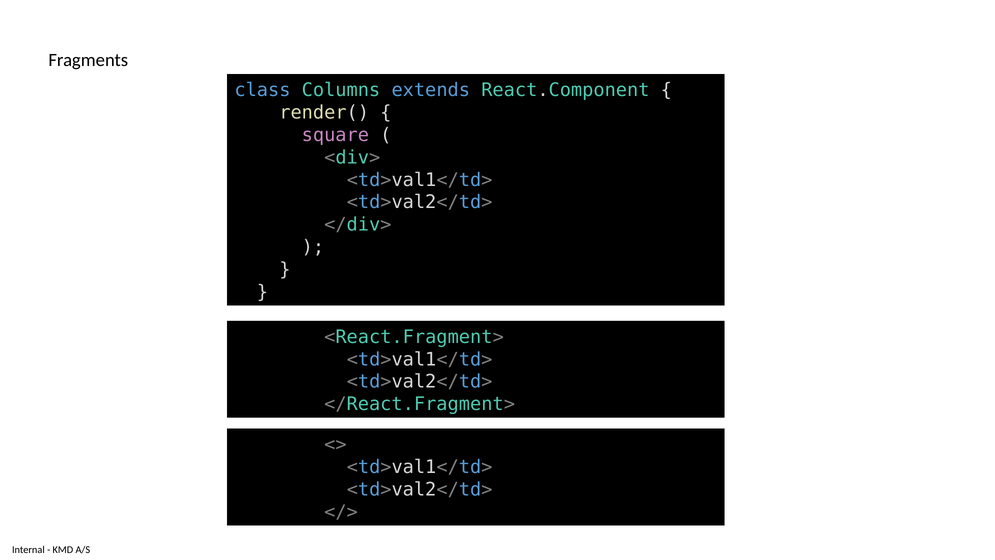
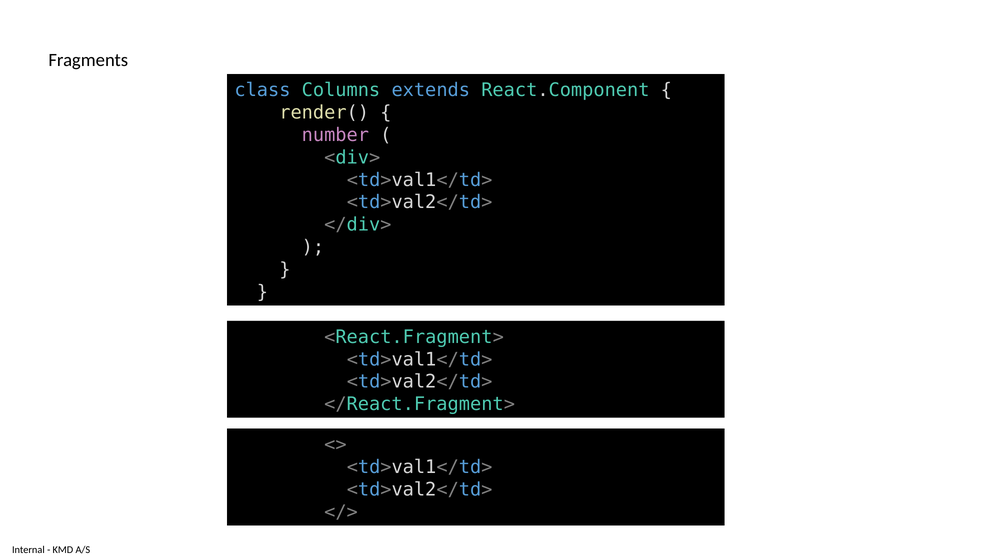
square: square -> number
